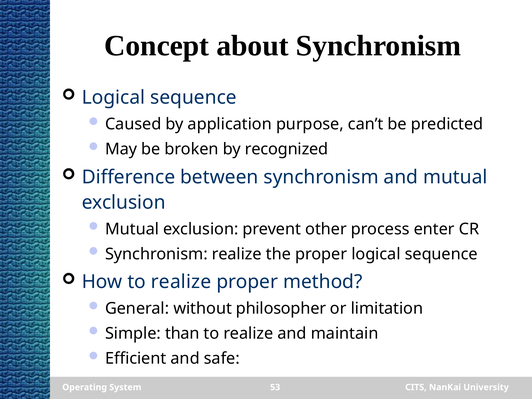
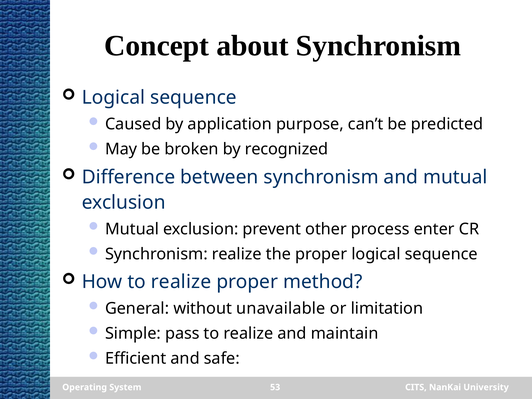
philosopher: philosopher -> unavailable
than: than -> pass
